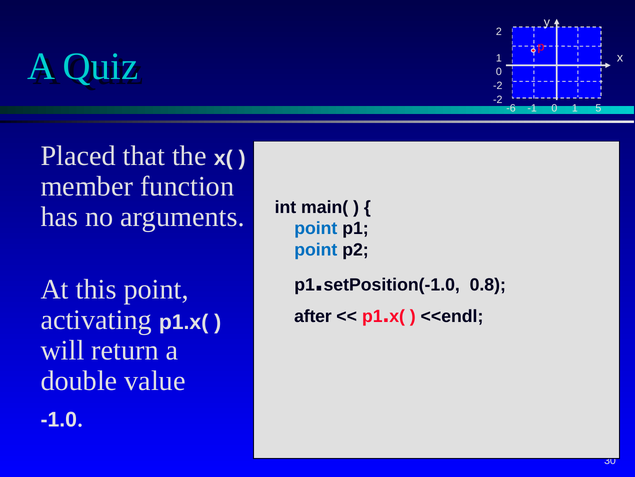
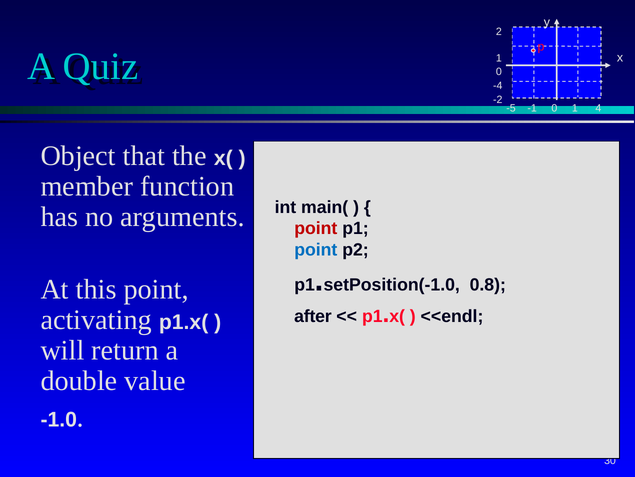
-2 at (498, 86): -2 -> -4
-6: -6 -> -5
5: 5 -> 4
Placed: Placed -> Object
point at (316, 228) colour: blue -> red
